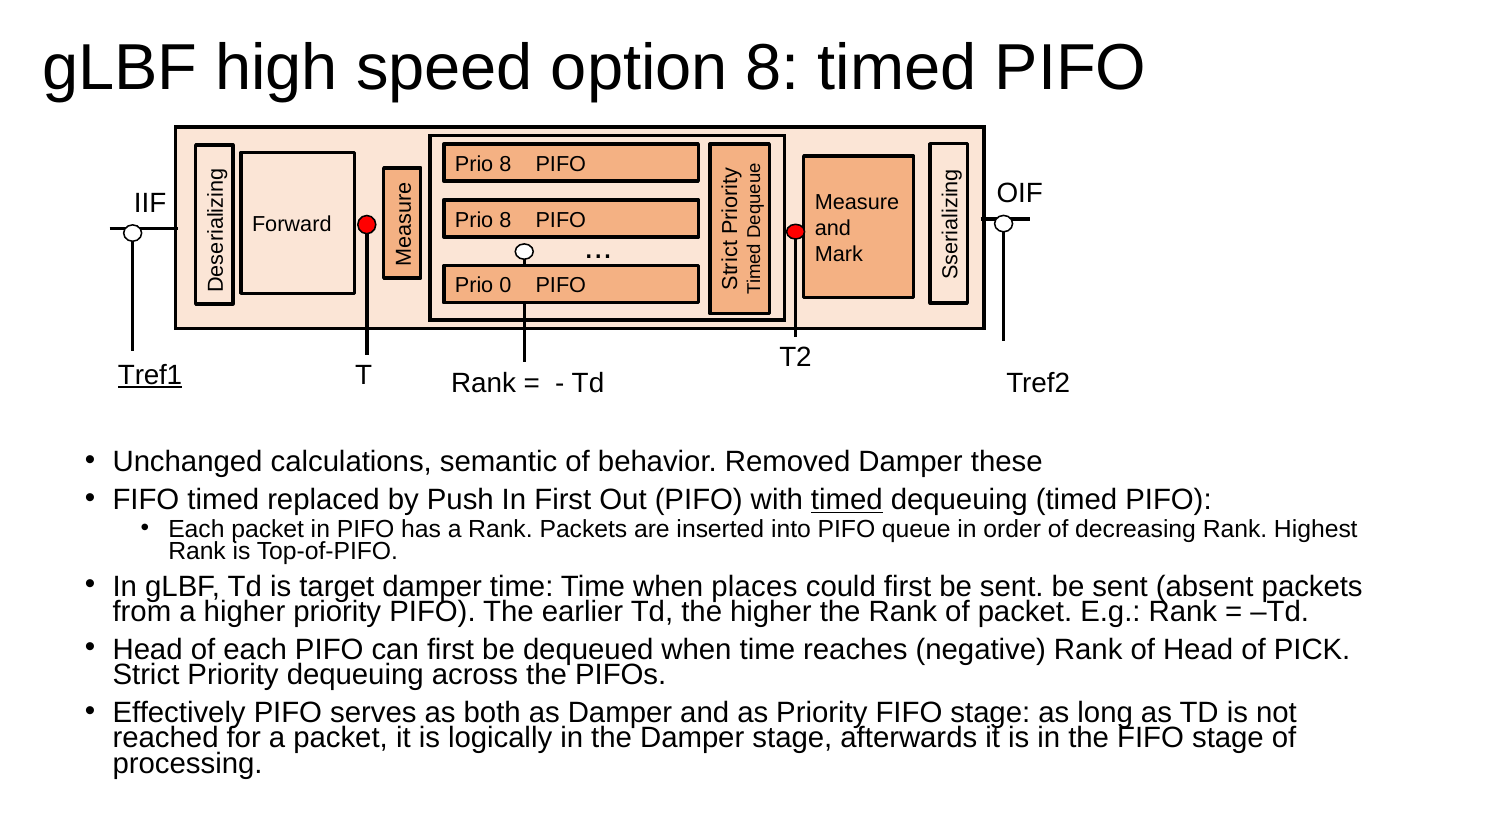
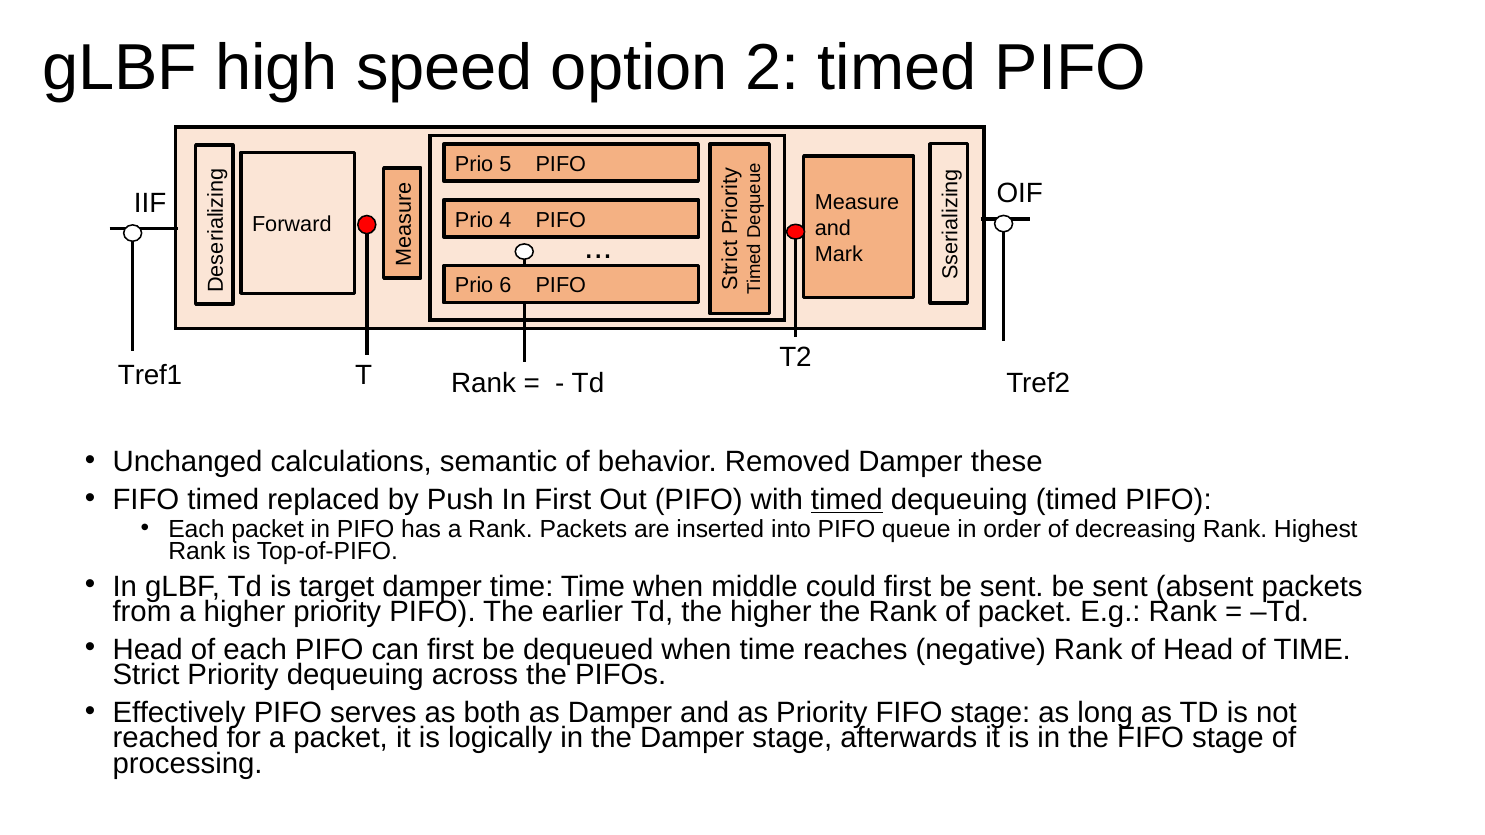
option 8: 8 -> 2
8 at (505, 164): 8 -> 5
8 at (505, 220): 8 -> 4
0: 0 -> 6
Tref1 underline: present -> none
places: places -> middle
of PICK: PICK -> TIME
